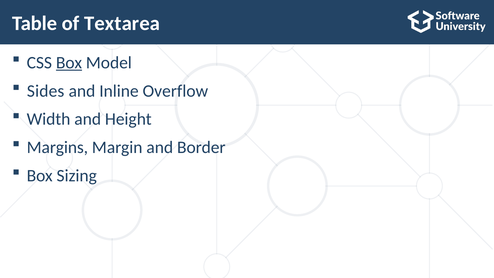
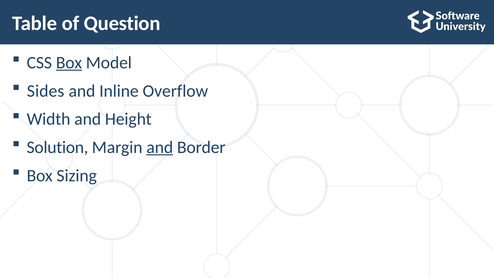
Textarea: Textarea -> Question
Margins: Margins -> Solution
and at (160, 147) underline: none -> present
